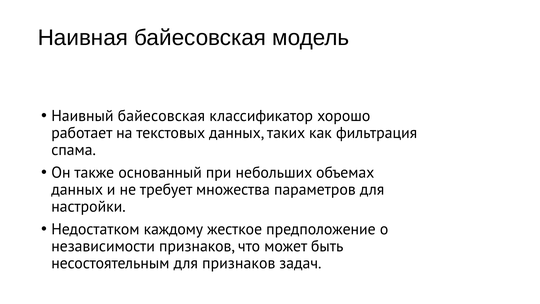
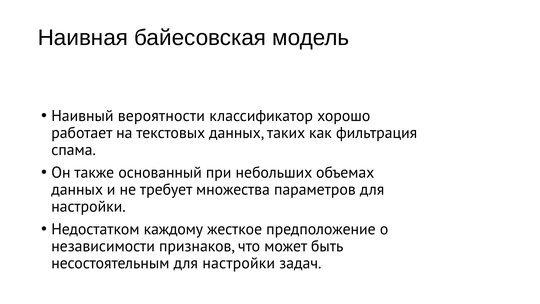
Наивный байесовская: байесовская -> вероятности
несостоятельным для признаков: признаков -> настройки
